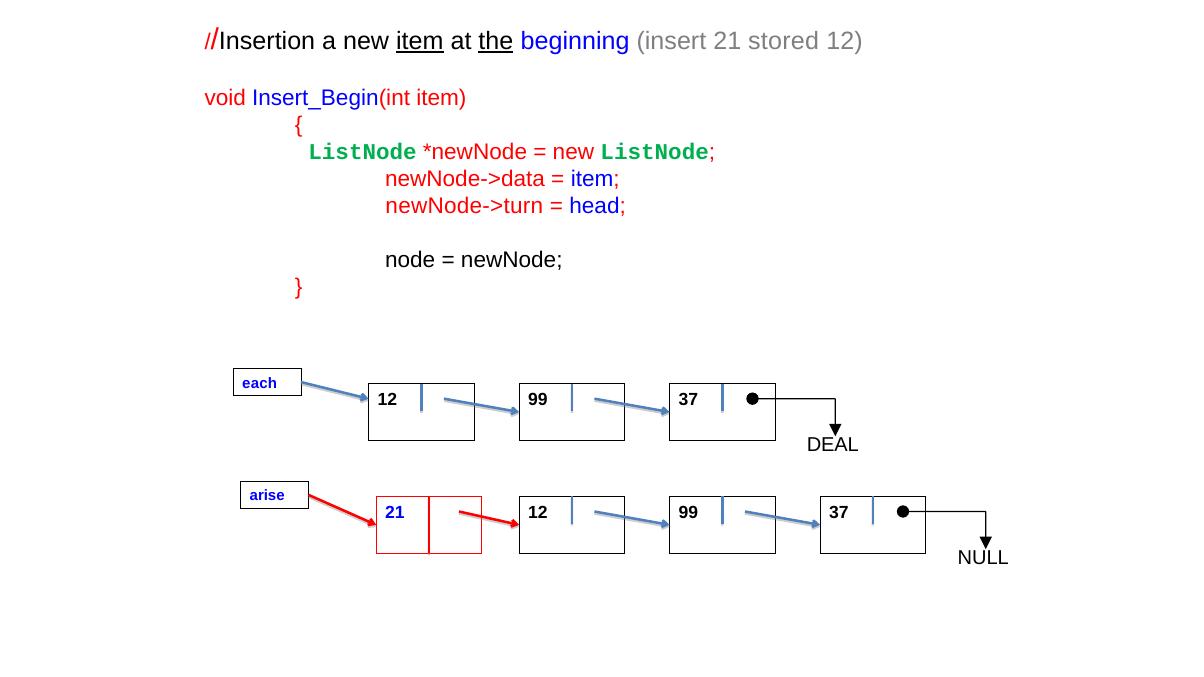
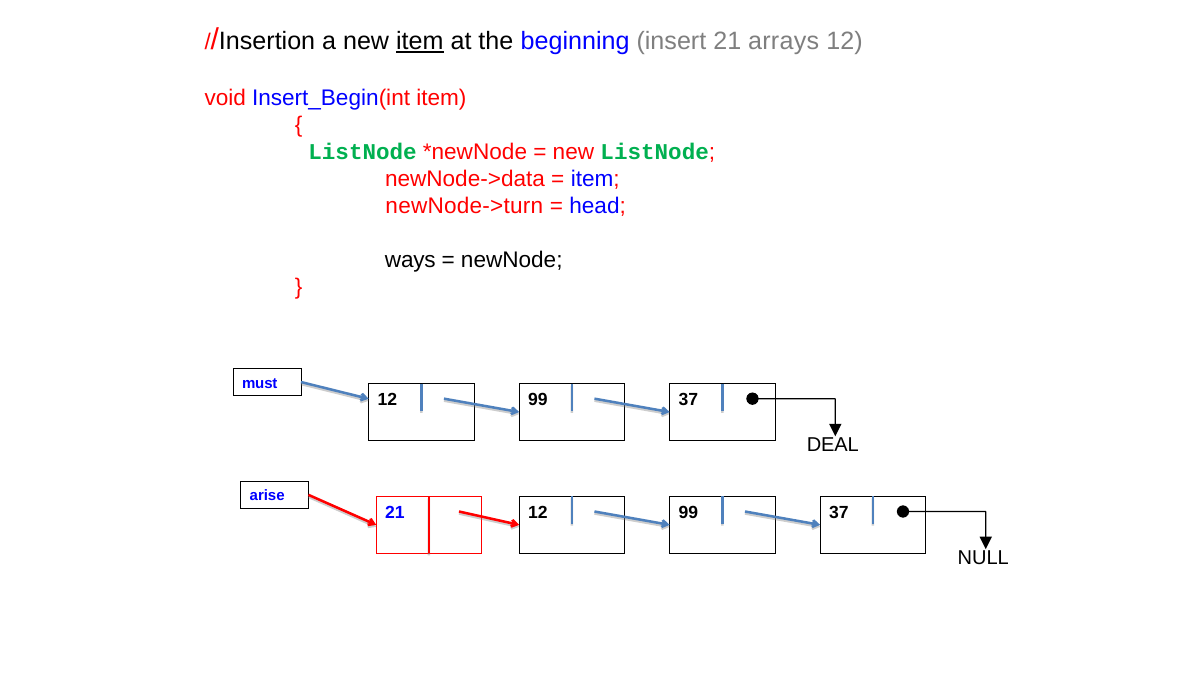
the underline: present -> none
stored: stored -> arrays
node: node -> ways
each: each -> must
